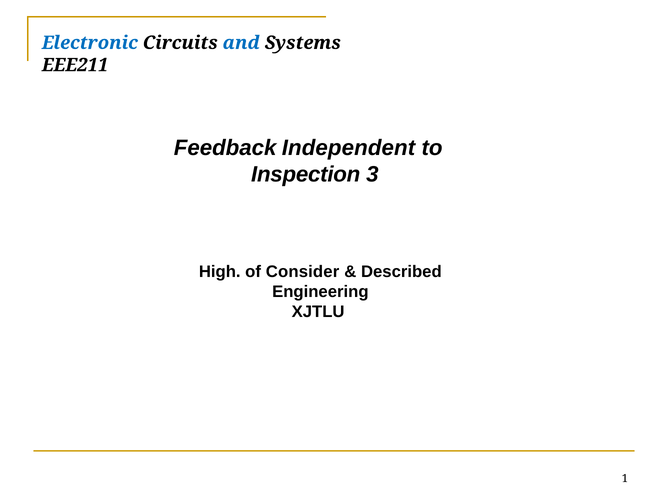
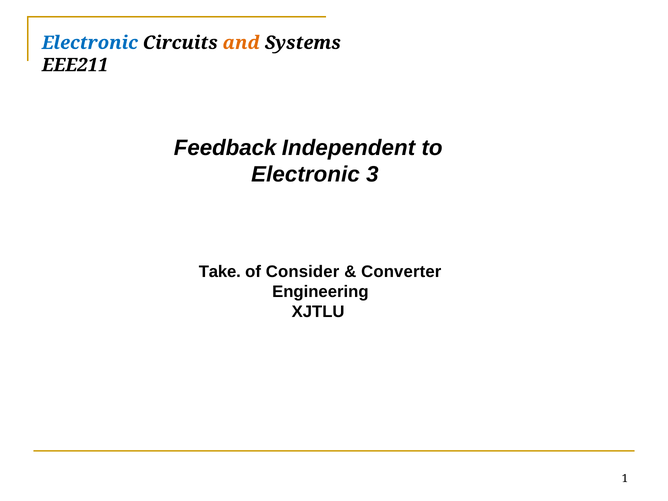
and colour: blue -> orange
Inspection at (306, 175): Inspection -> Electronic
High: High -> Take
Described: Described -> Converter
